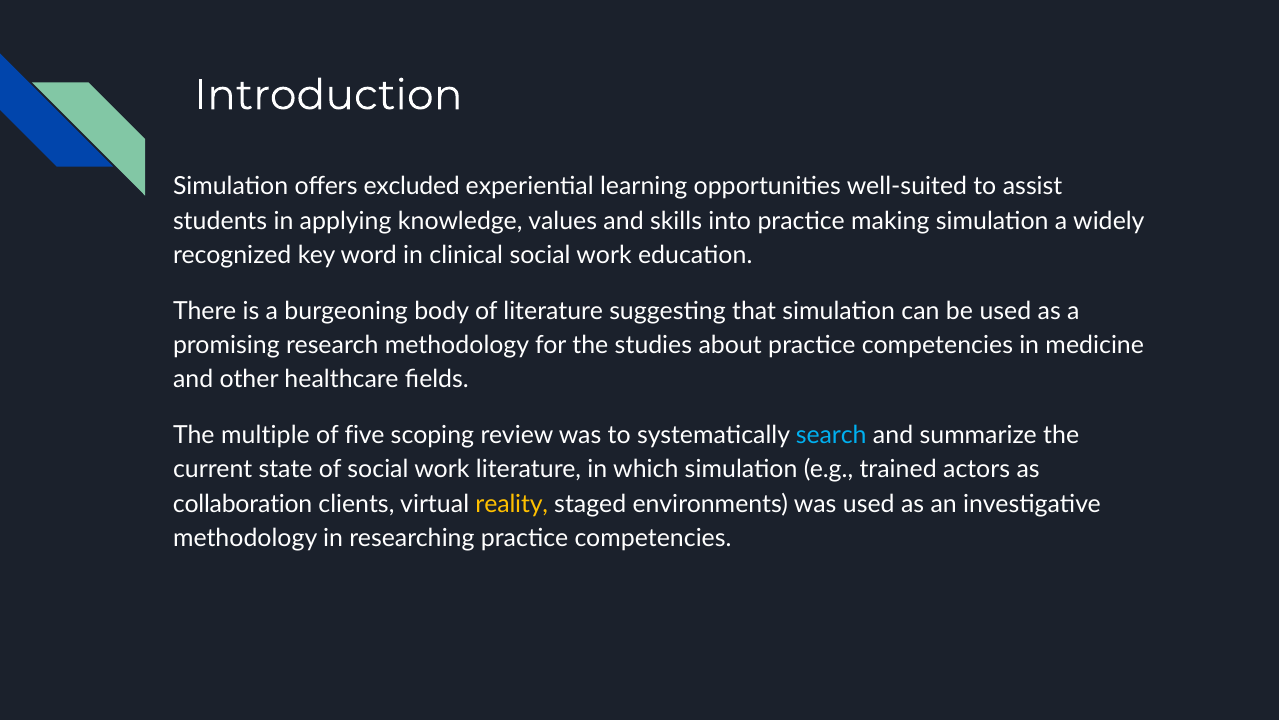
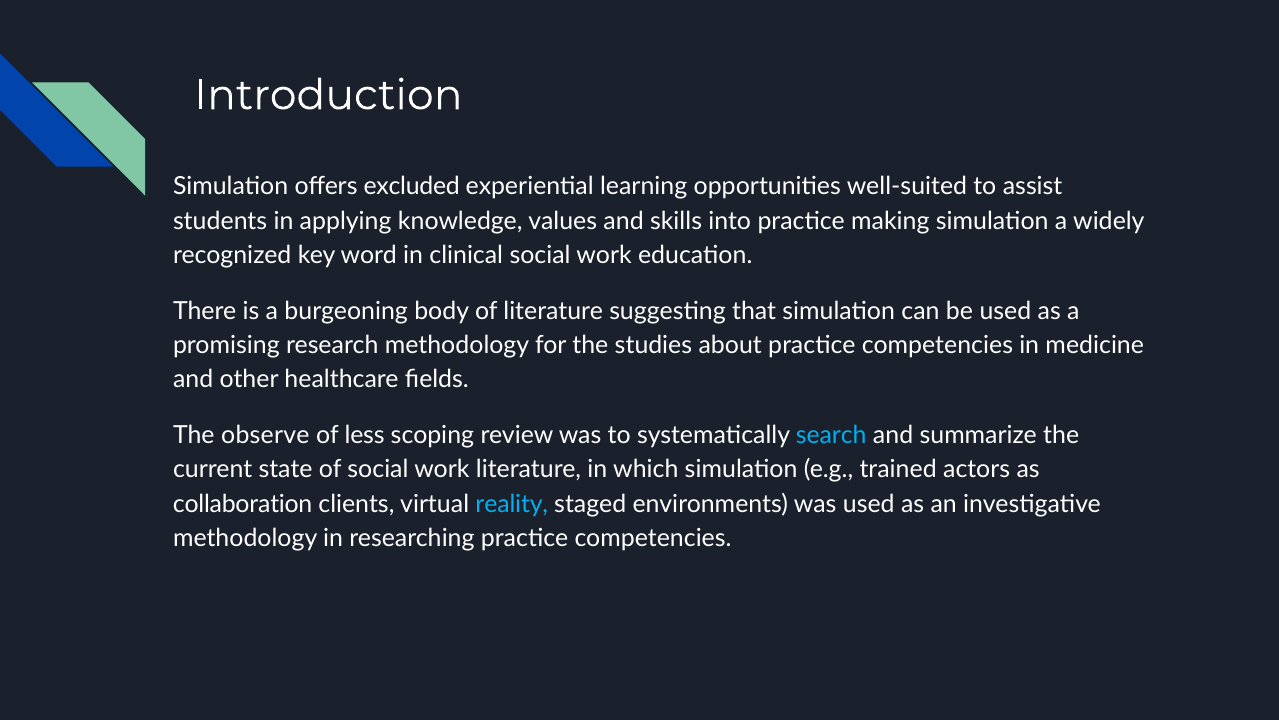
multiple: multiple -> observe
five: five -> less
reality colour: yellow -> light blue
